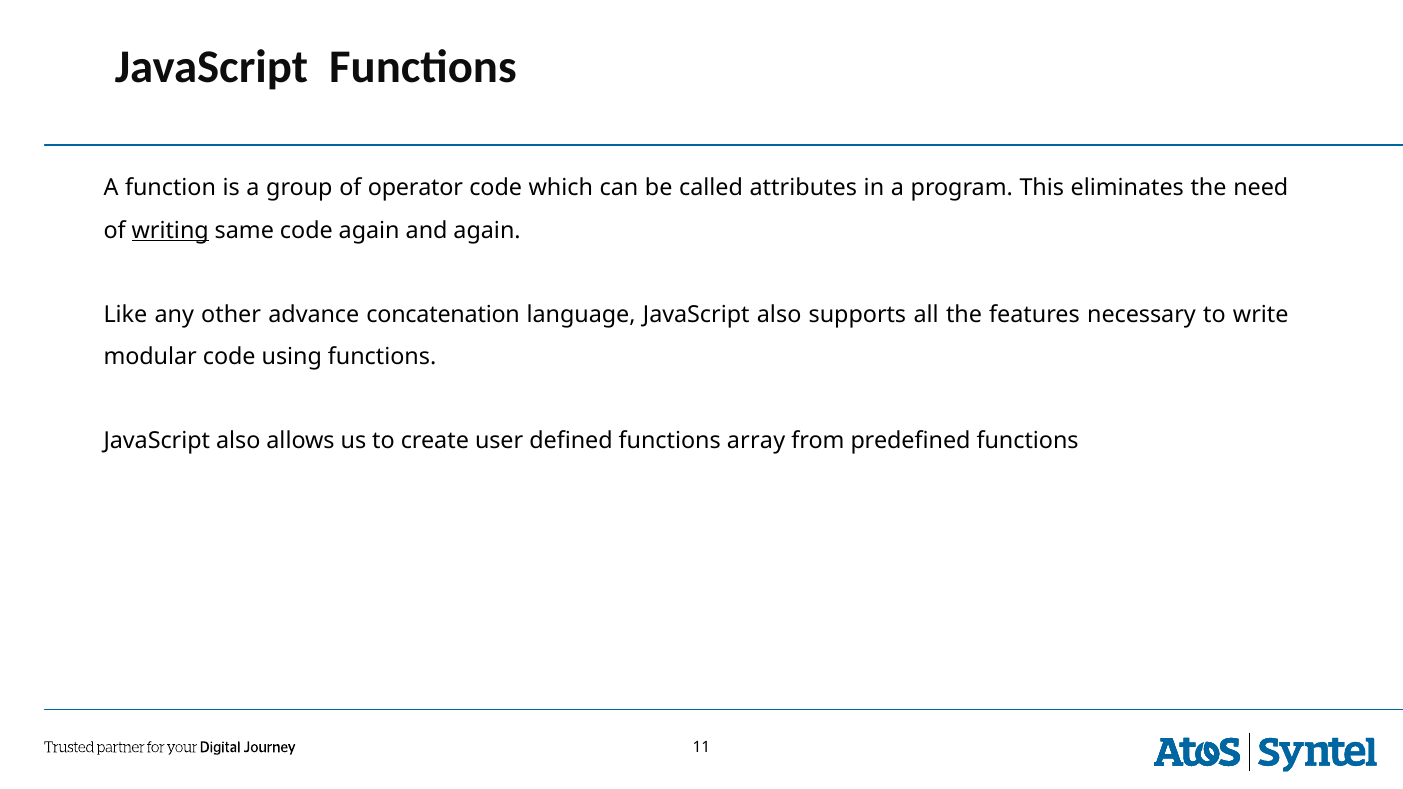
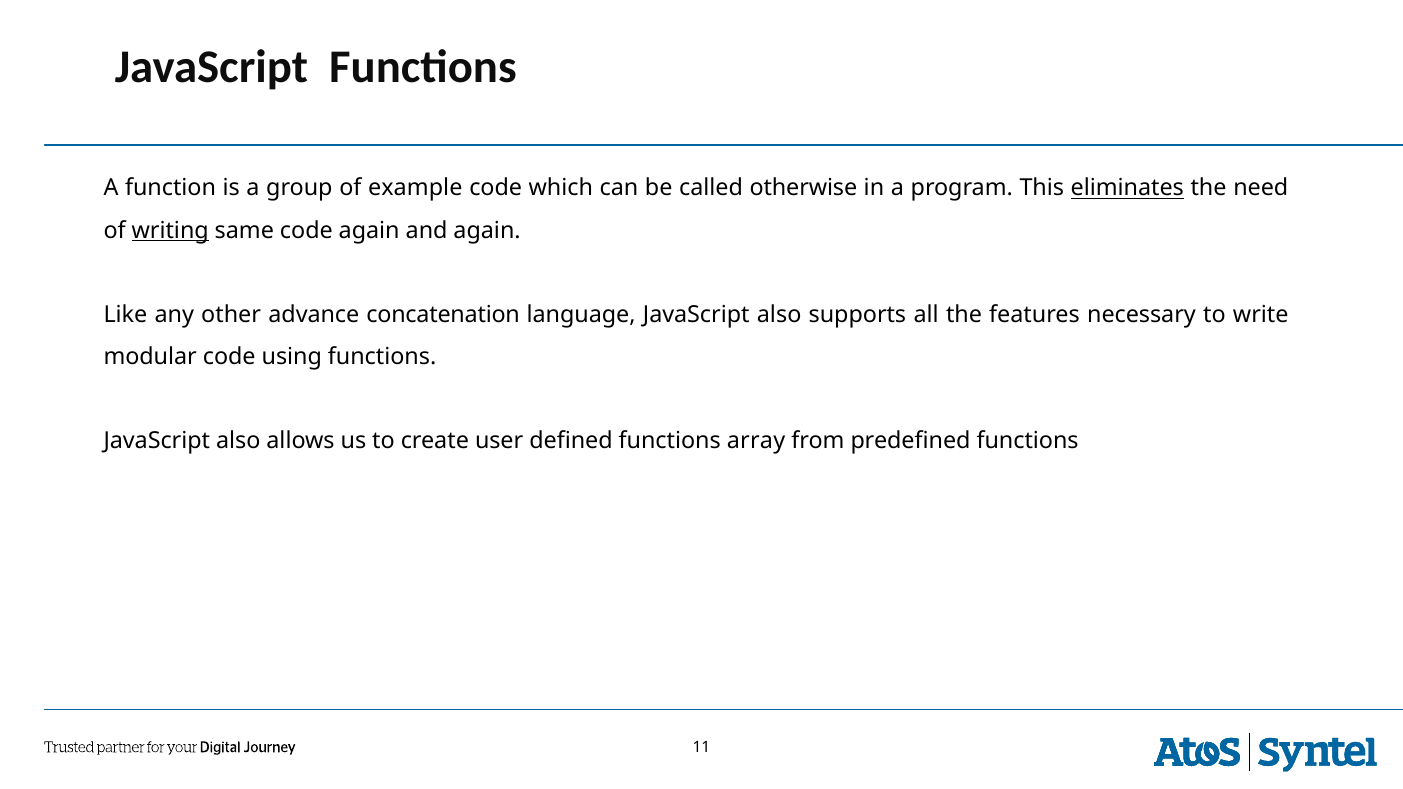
operator: operator -> example
attributes: attributes -> otherwise
eliminates underline: none -> present
